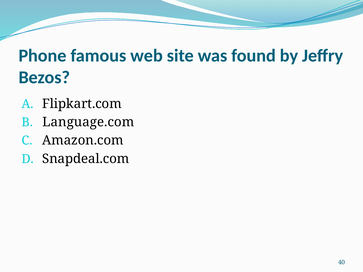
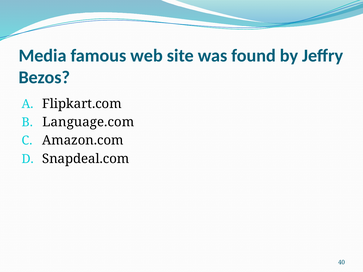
Phone: Phone -> Media
